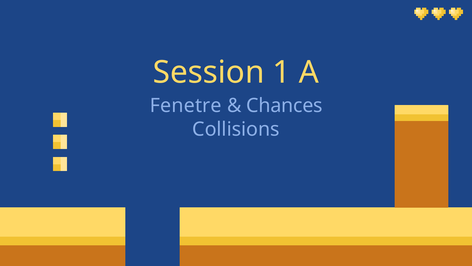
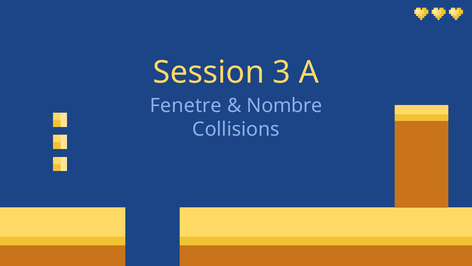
1: 1 -> 3
Chances: Chances -> Nombre
